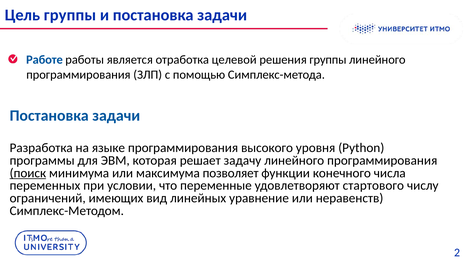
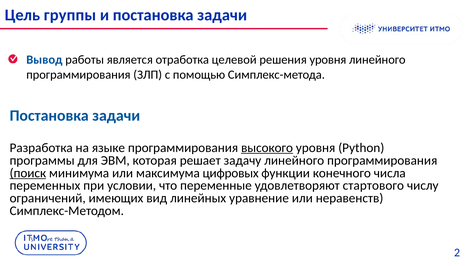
Работе: Работе -> Вывод
решения группы: группы -> уровня
высокого underline: none -> present
позволяет: позволяет -> цифровых
